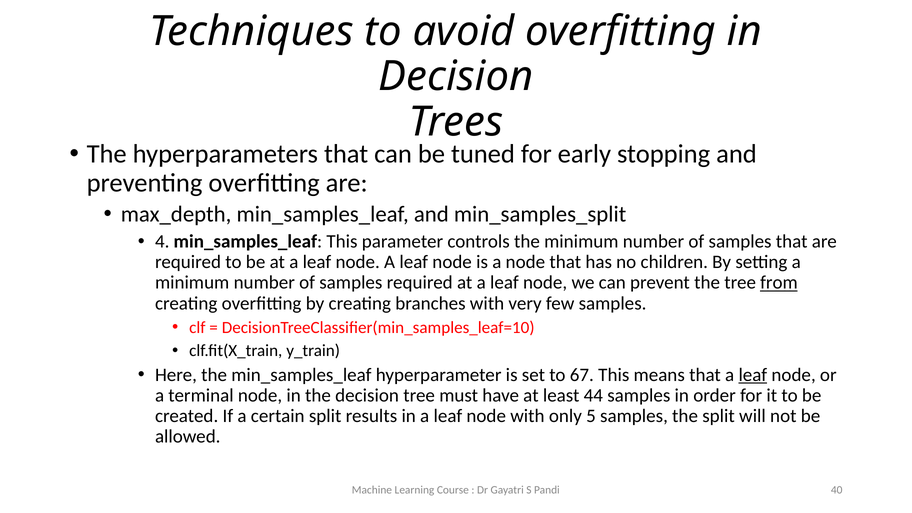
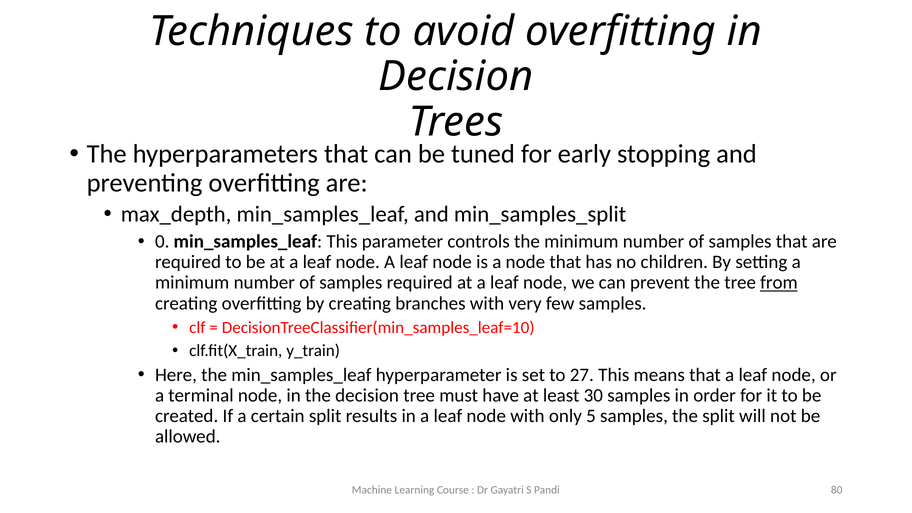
4: 4 -> 0
67: 67 -> 27
leaf at (753, 375) underline: present -> none
44: 44 -> 30
40: 40 -> 80
